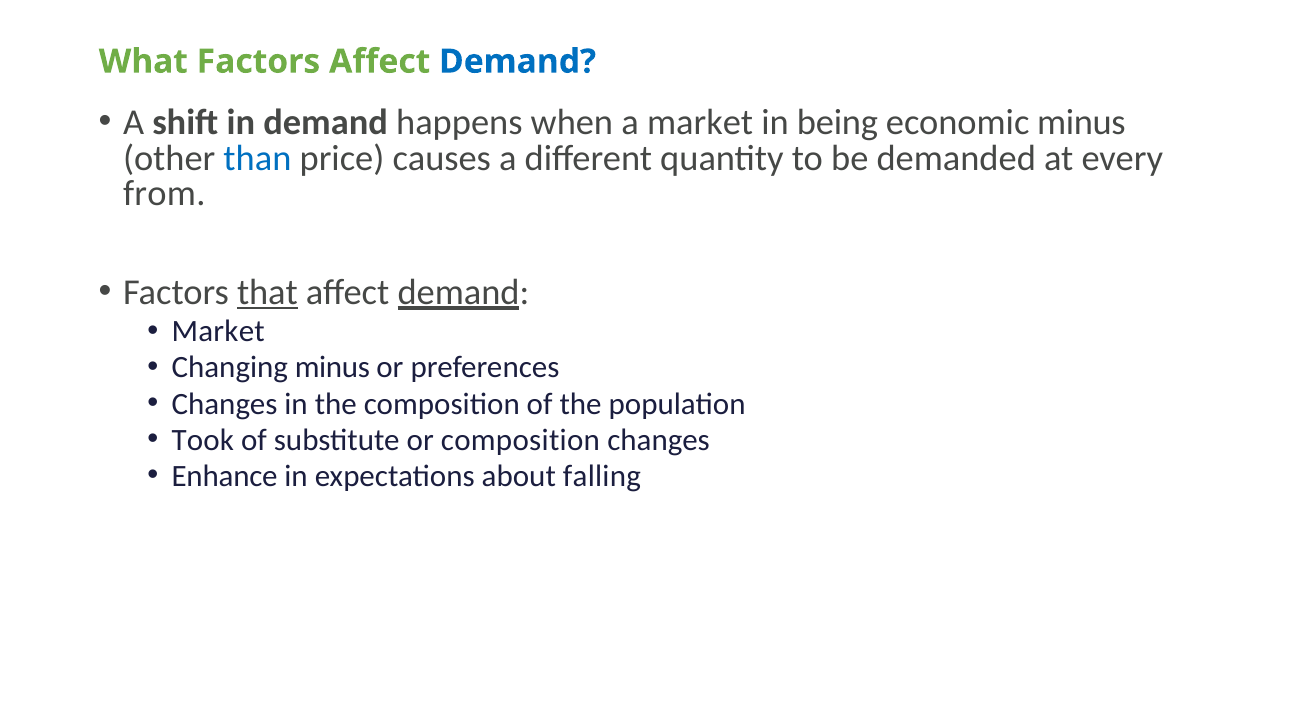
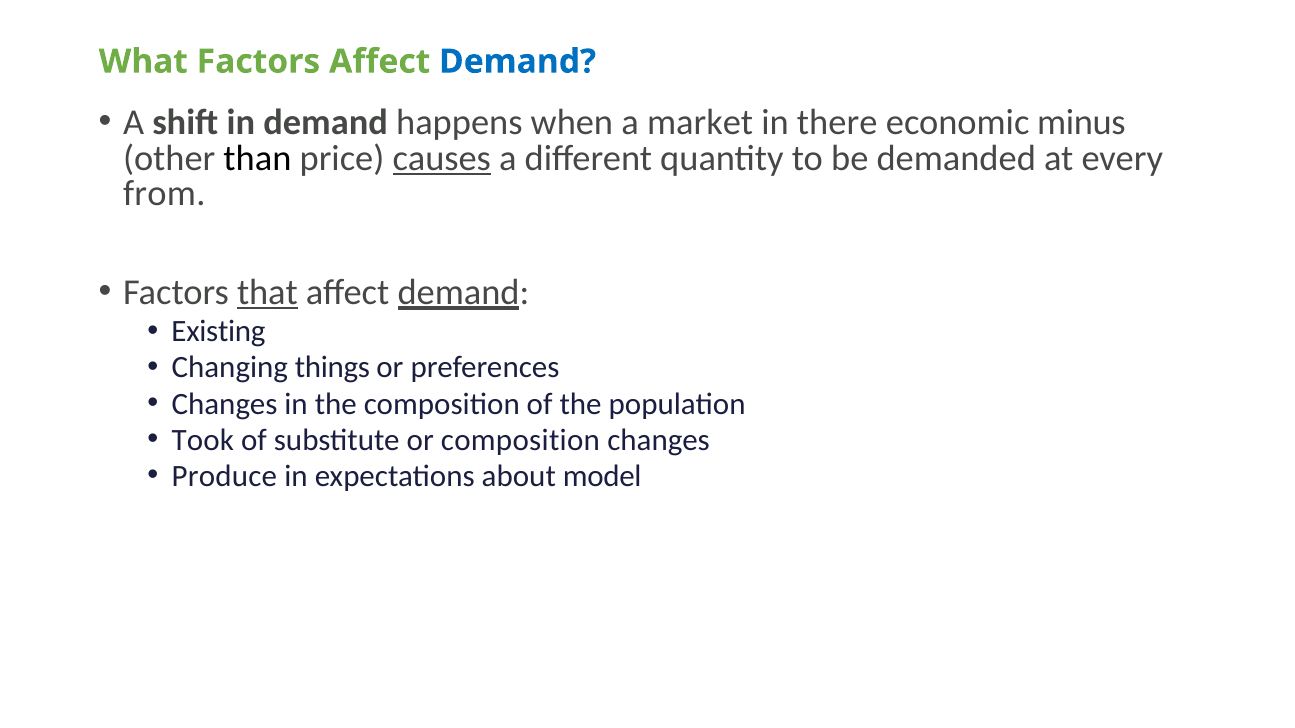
being: being -> there
than colour: blue -> black
causes underline: none -> present
Market at (218, 332): Market -> Existing
Changing minus: minus -> things
Enhance: Enhance -> Produce
falling: falling -> model
